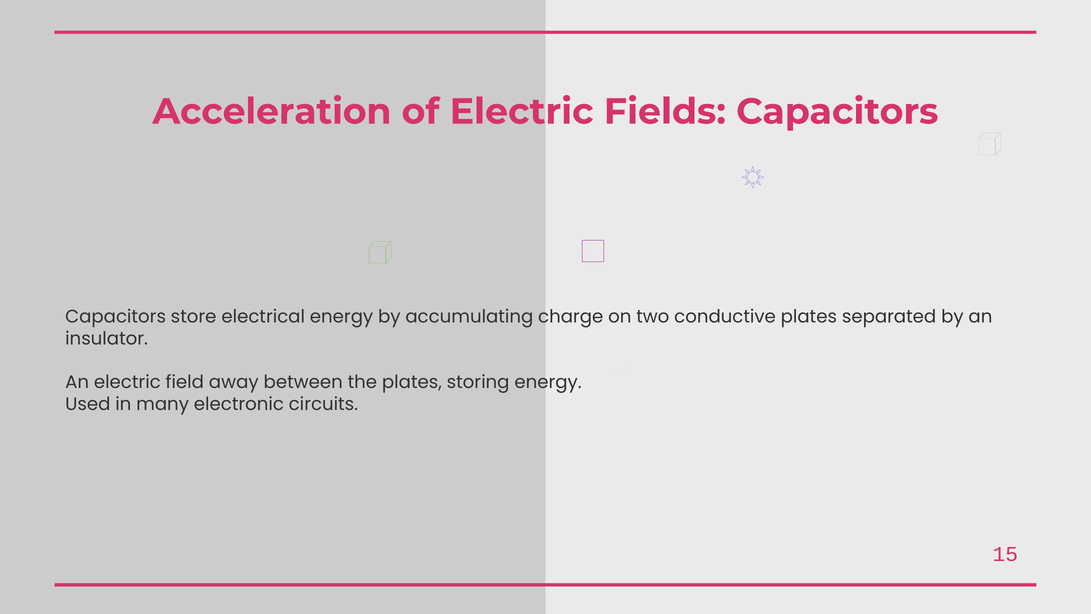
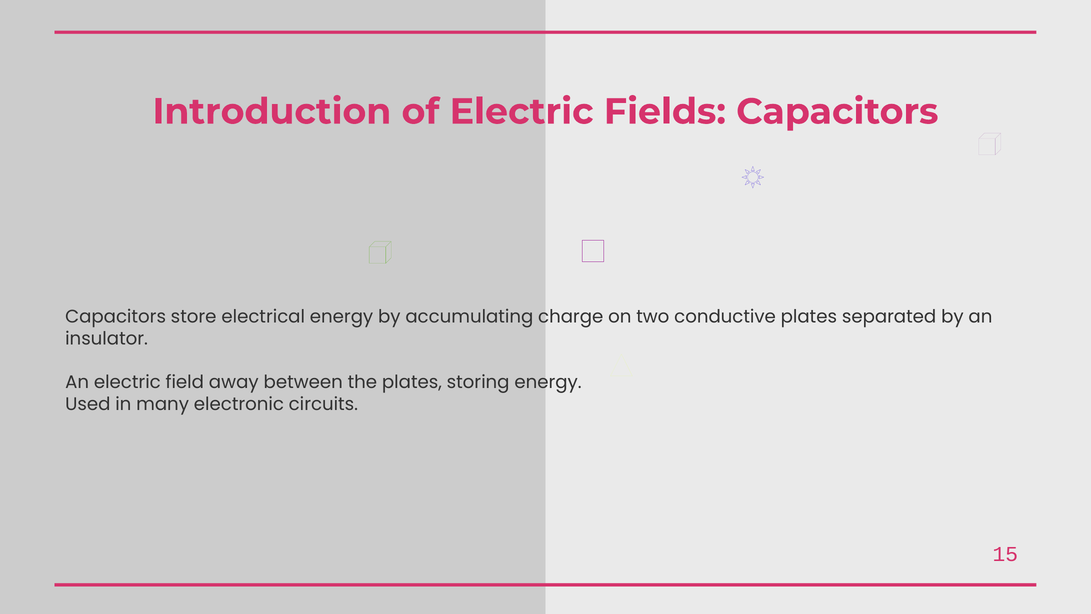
Acceleration: Acceleration -> Introduction
